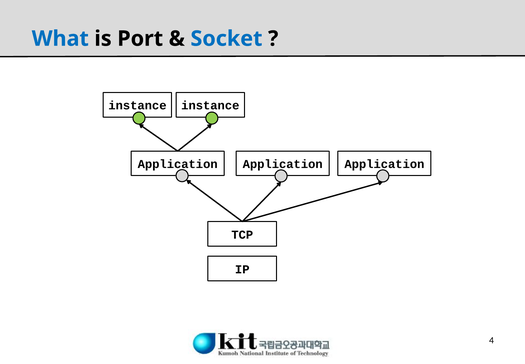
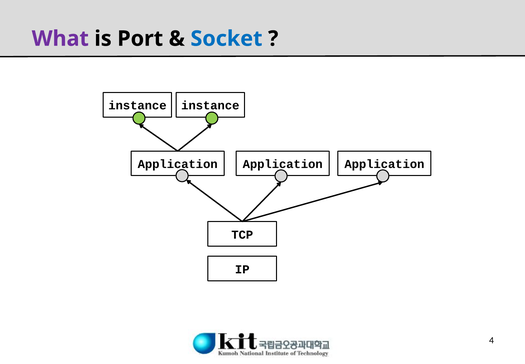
What colour: blue -> purple
